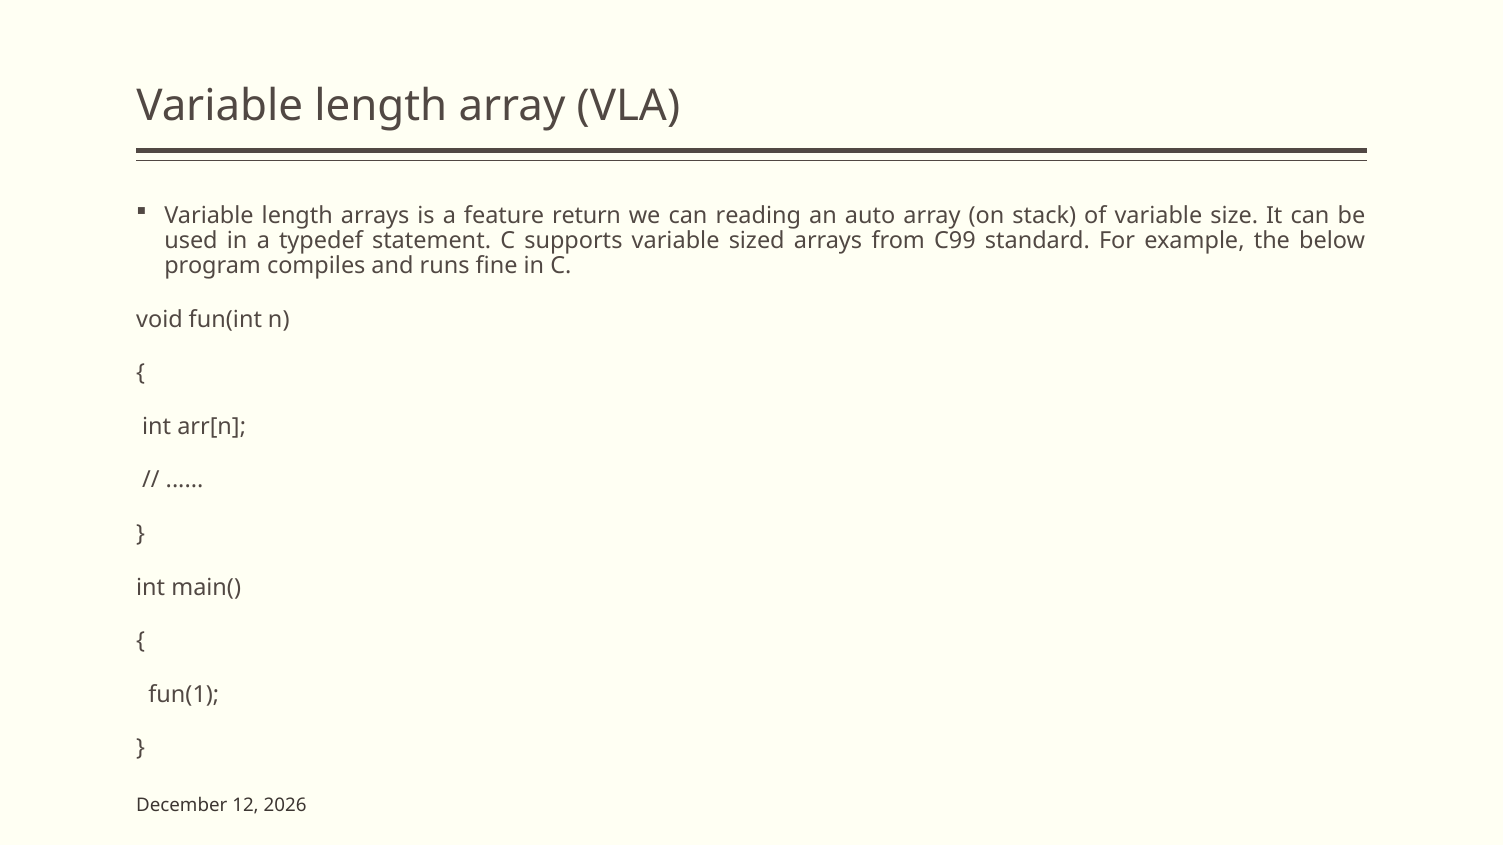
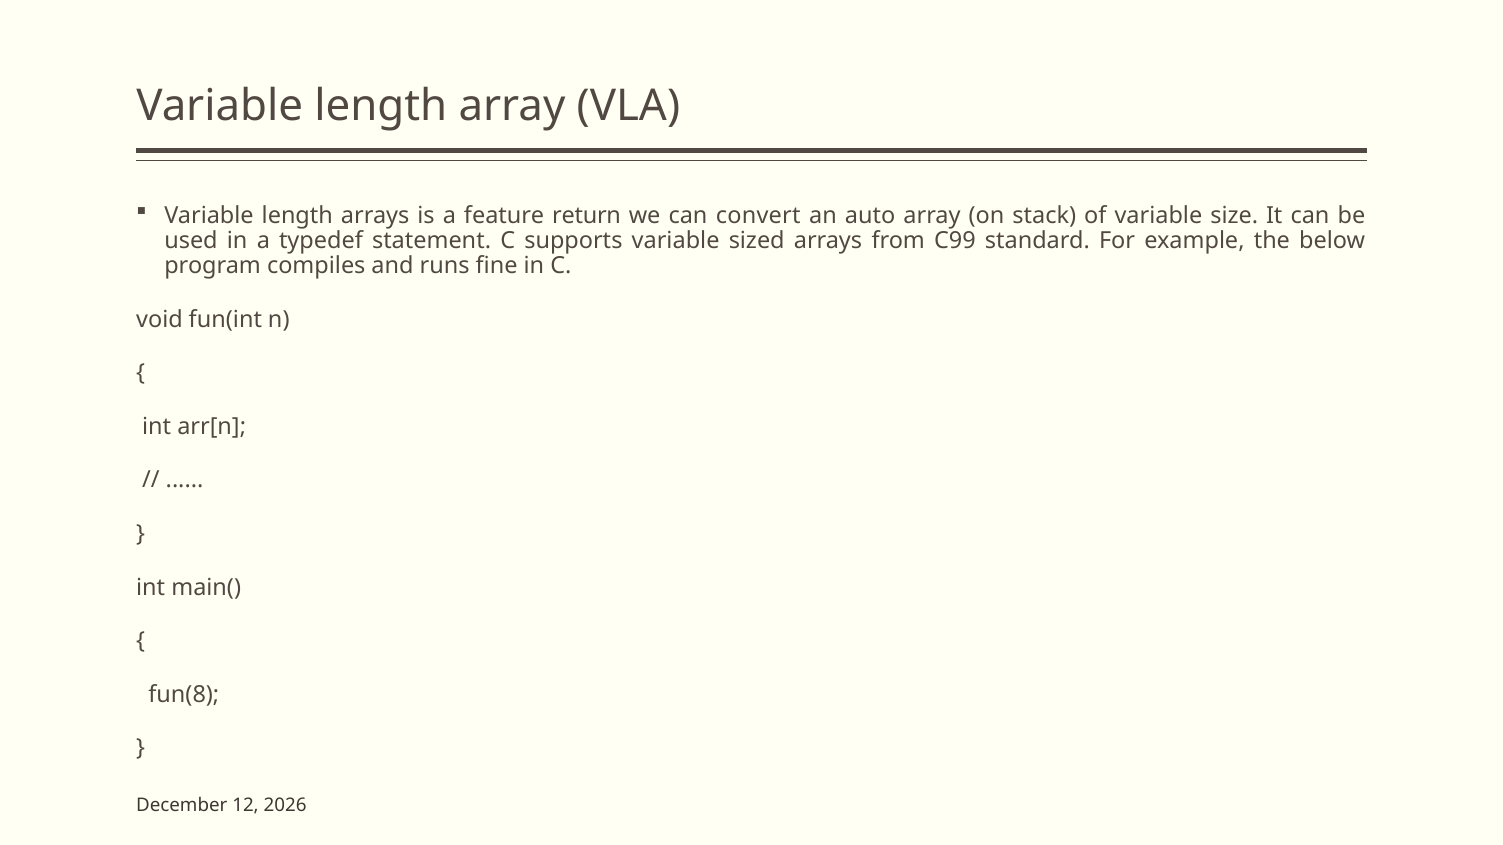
reading: reading -> convert
fun(1: fun(1 -> fun(8
